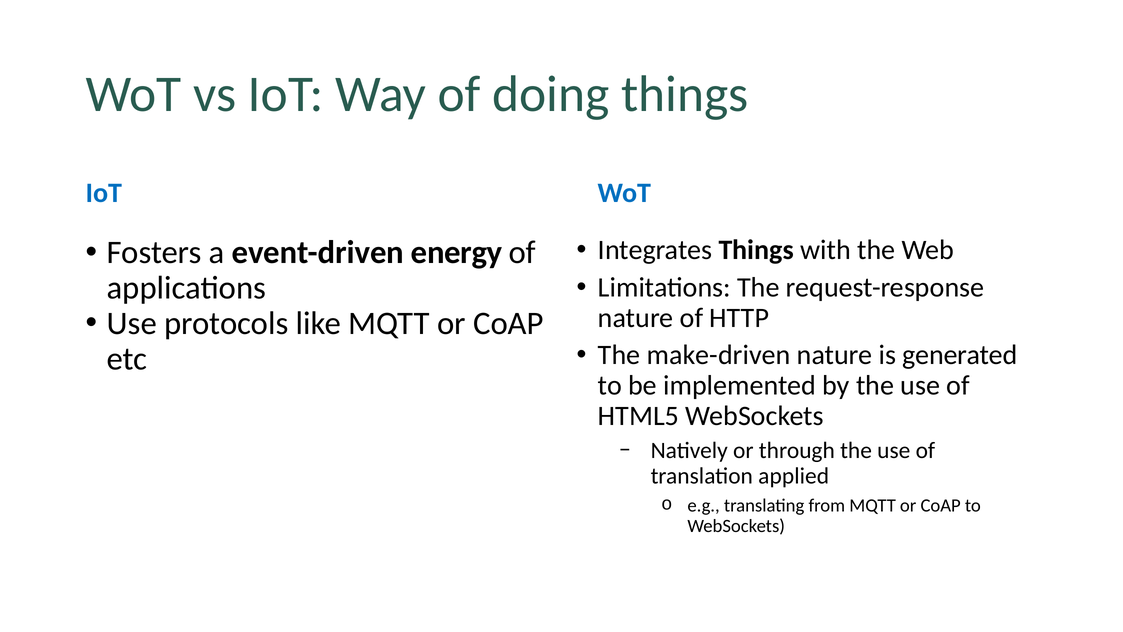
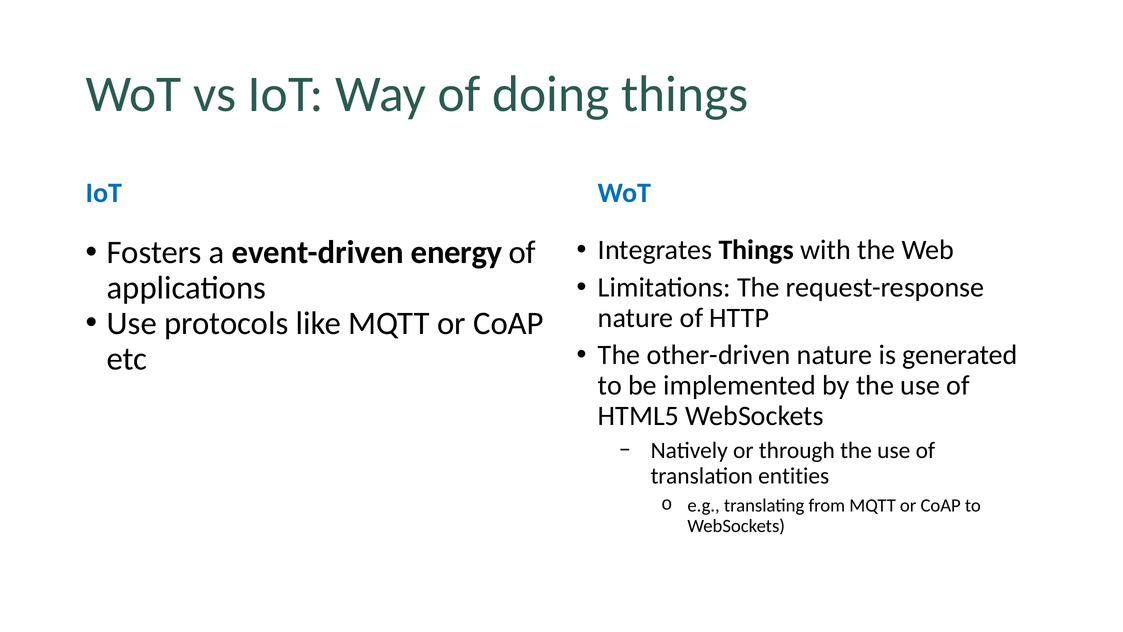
make-driven: make-driven -> other-driven
applied: applied -> entities
